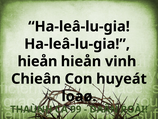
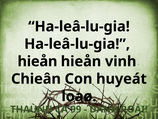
DAÂN: DAÂN -> DANH
